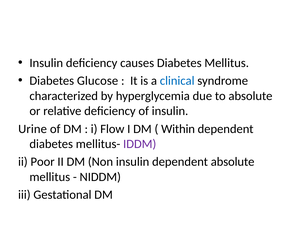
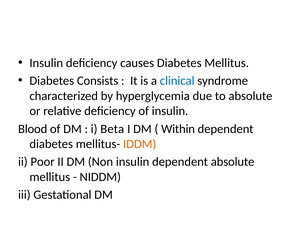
Glucose: Glucose -> Consists
Urine: Urine -> Blood
Flow: Flow -> Beta
IDDM colour: purple -> orange
